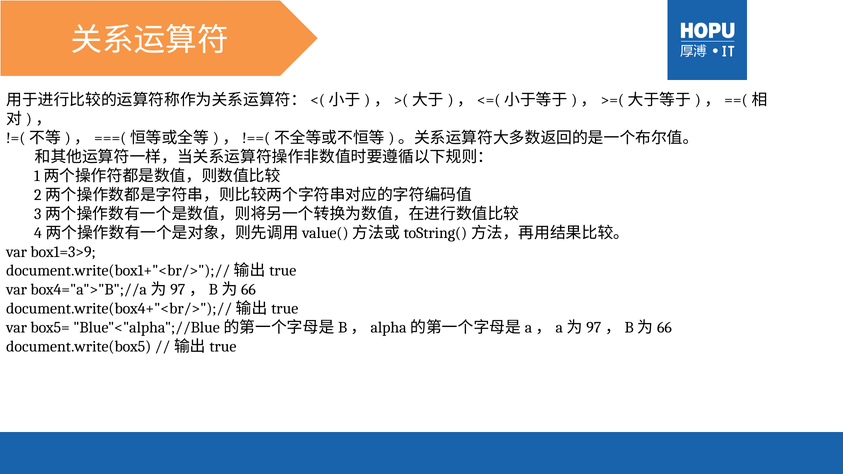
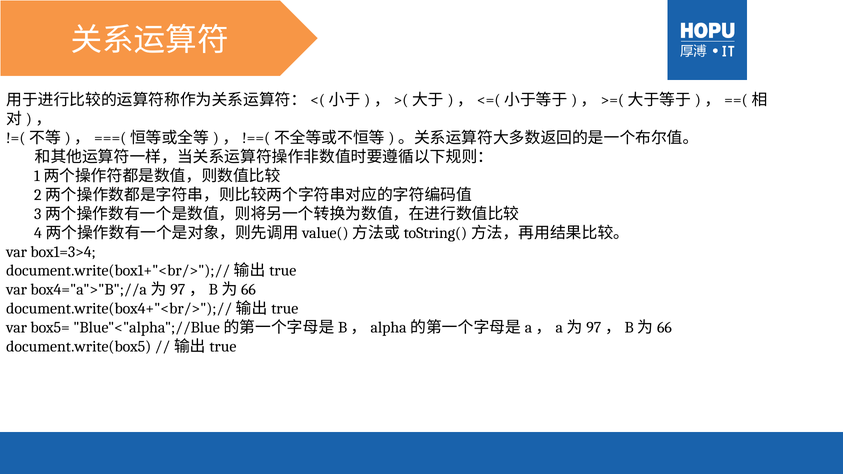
box1=3>9: box1=3>9 -> box1=3>4
